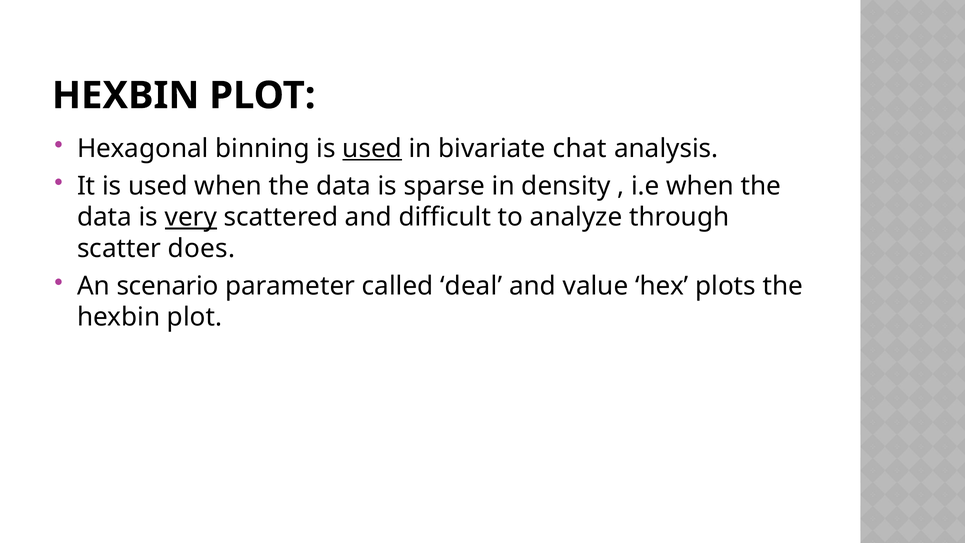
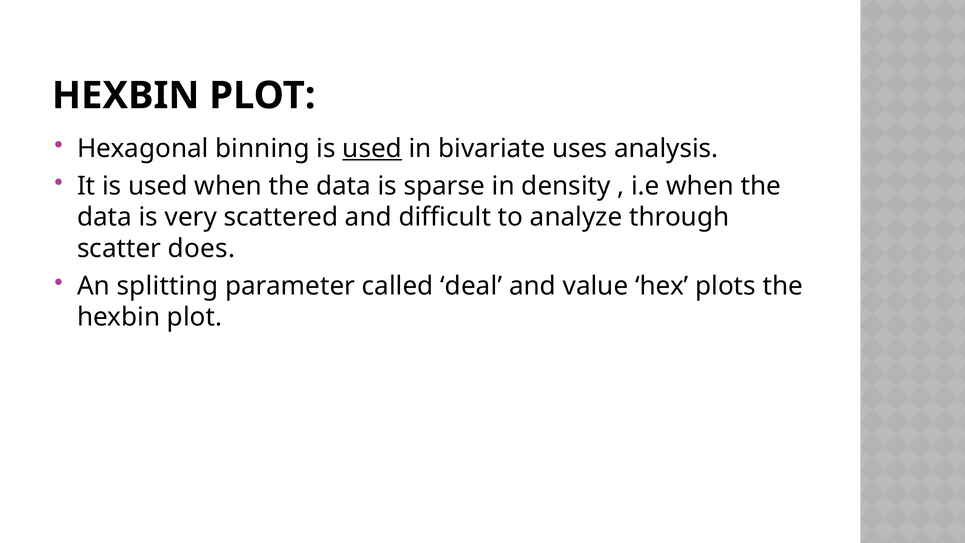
chat: chat -> uses
very underline: present -> none
scenario: scenario -> splitting
